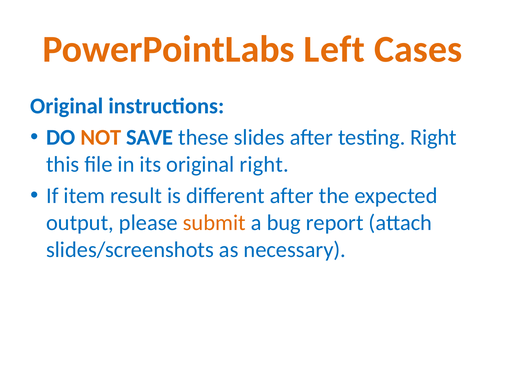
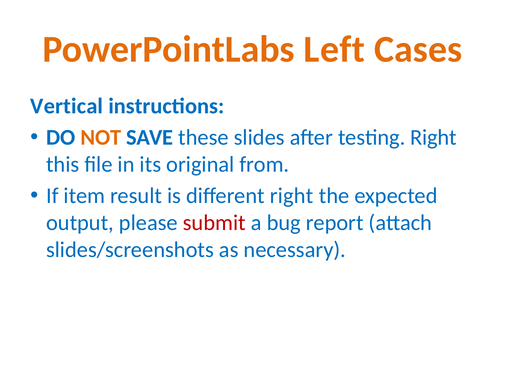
Original at (67, 106): Original -> Vertical
original right: right -> from
different after: after -> right
submit colour: orange -> red
